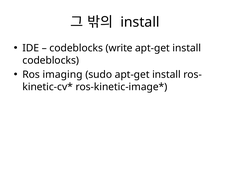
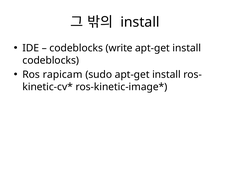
imaging: imaging -> rapicam
